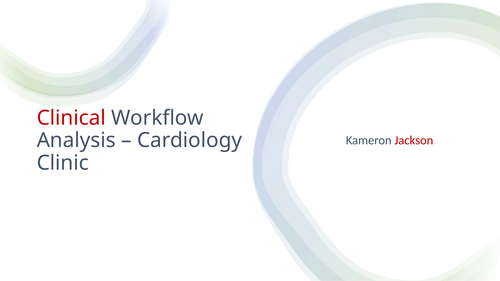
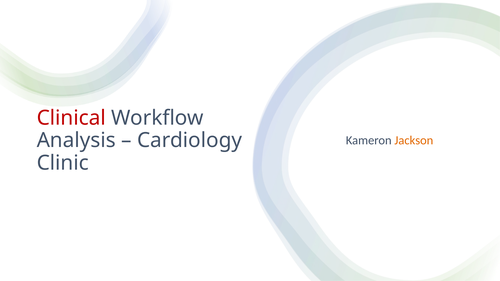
Jackson colour: red -> orange
